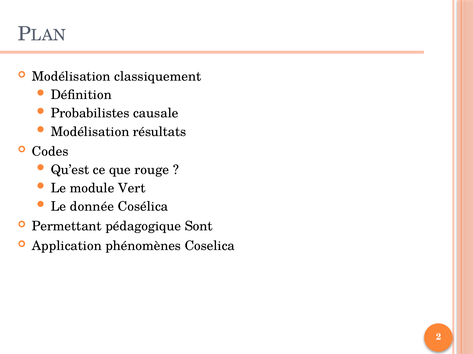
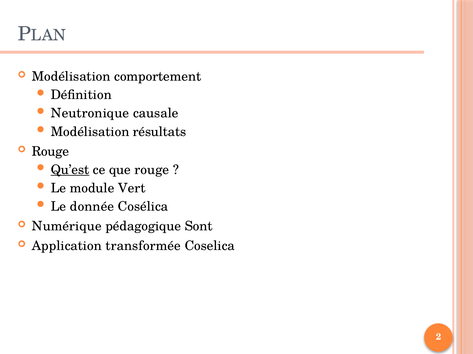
classiquement: classiquement -> comportement
Probabilistes: Probabilistes -> Neutronique
Codes at (50, 152): Codes -> Rouge
Qu’est underline: none -> present
Permettant: Permettant -> Numérique
phénomènes: phénomènes -> transformée
